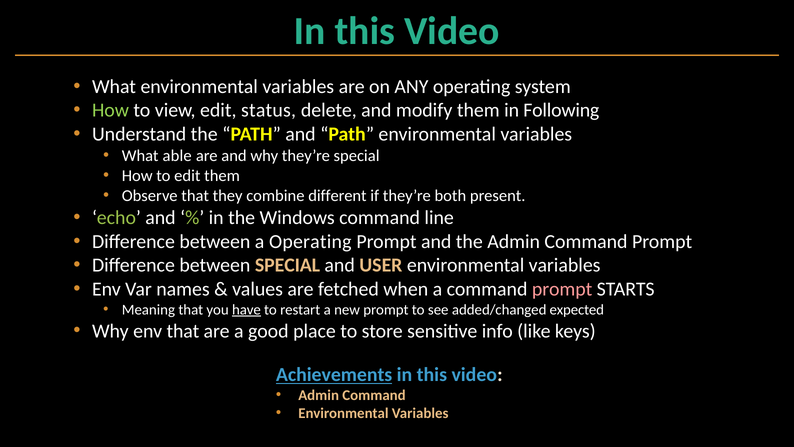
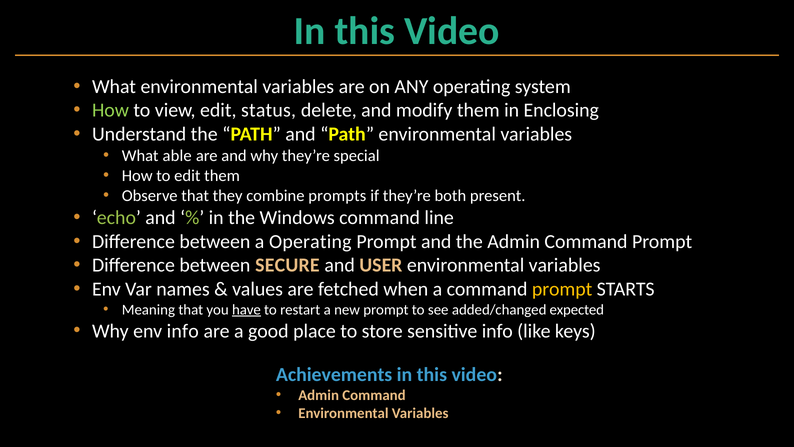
Following: Following -> Enclosing
different: different -> prompts
between SPECIAL: SPECIAL -> SECURE
prompt at (562, 289) colour: pink -> yellow
env that: that -> info
Achievements underline: present -> none
